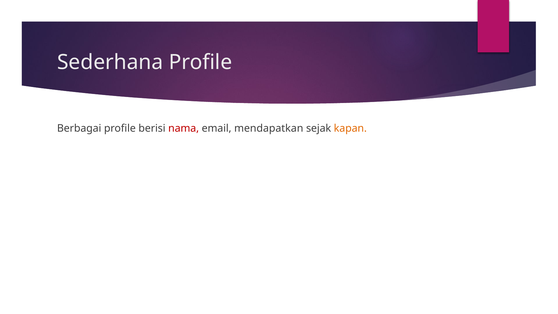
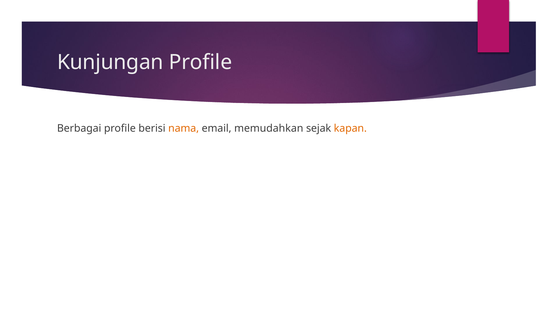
Sederhana: Sederhana -> Kunjungan
nama colour: red -> orange
mendapatkan: mendapatkan -> memudahkan
